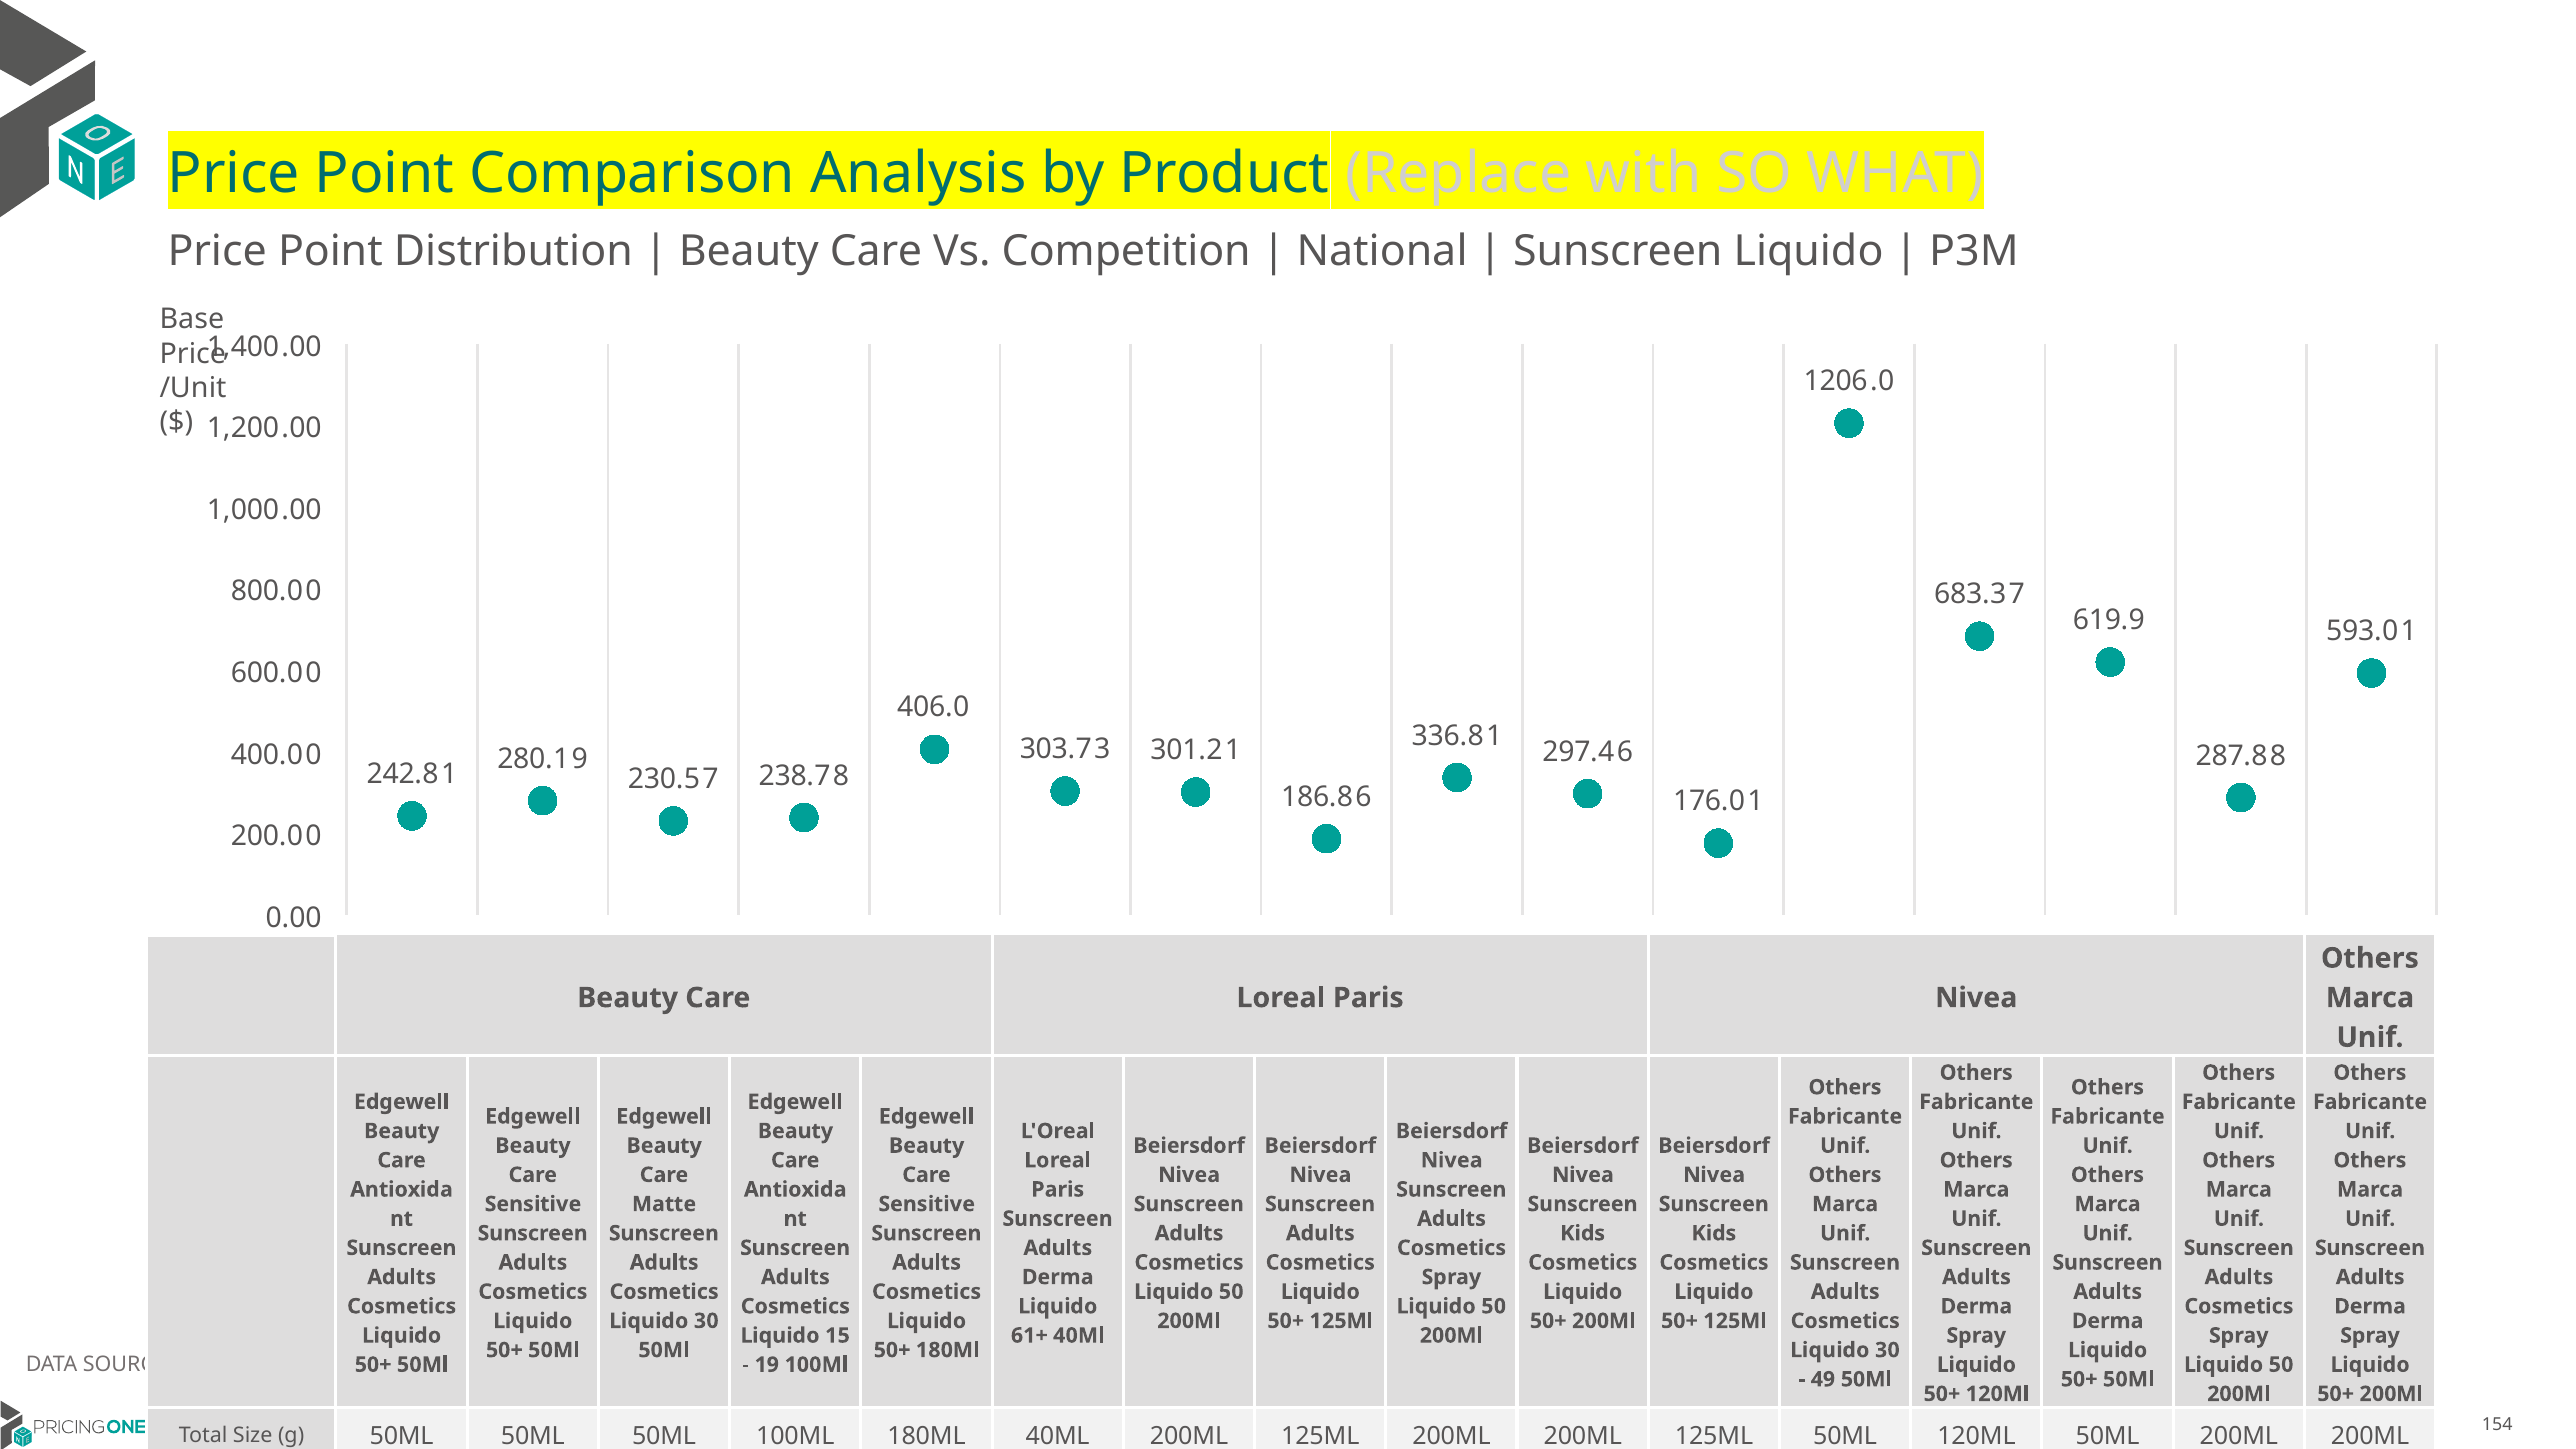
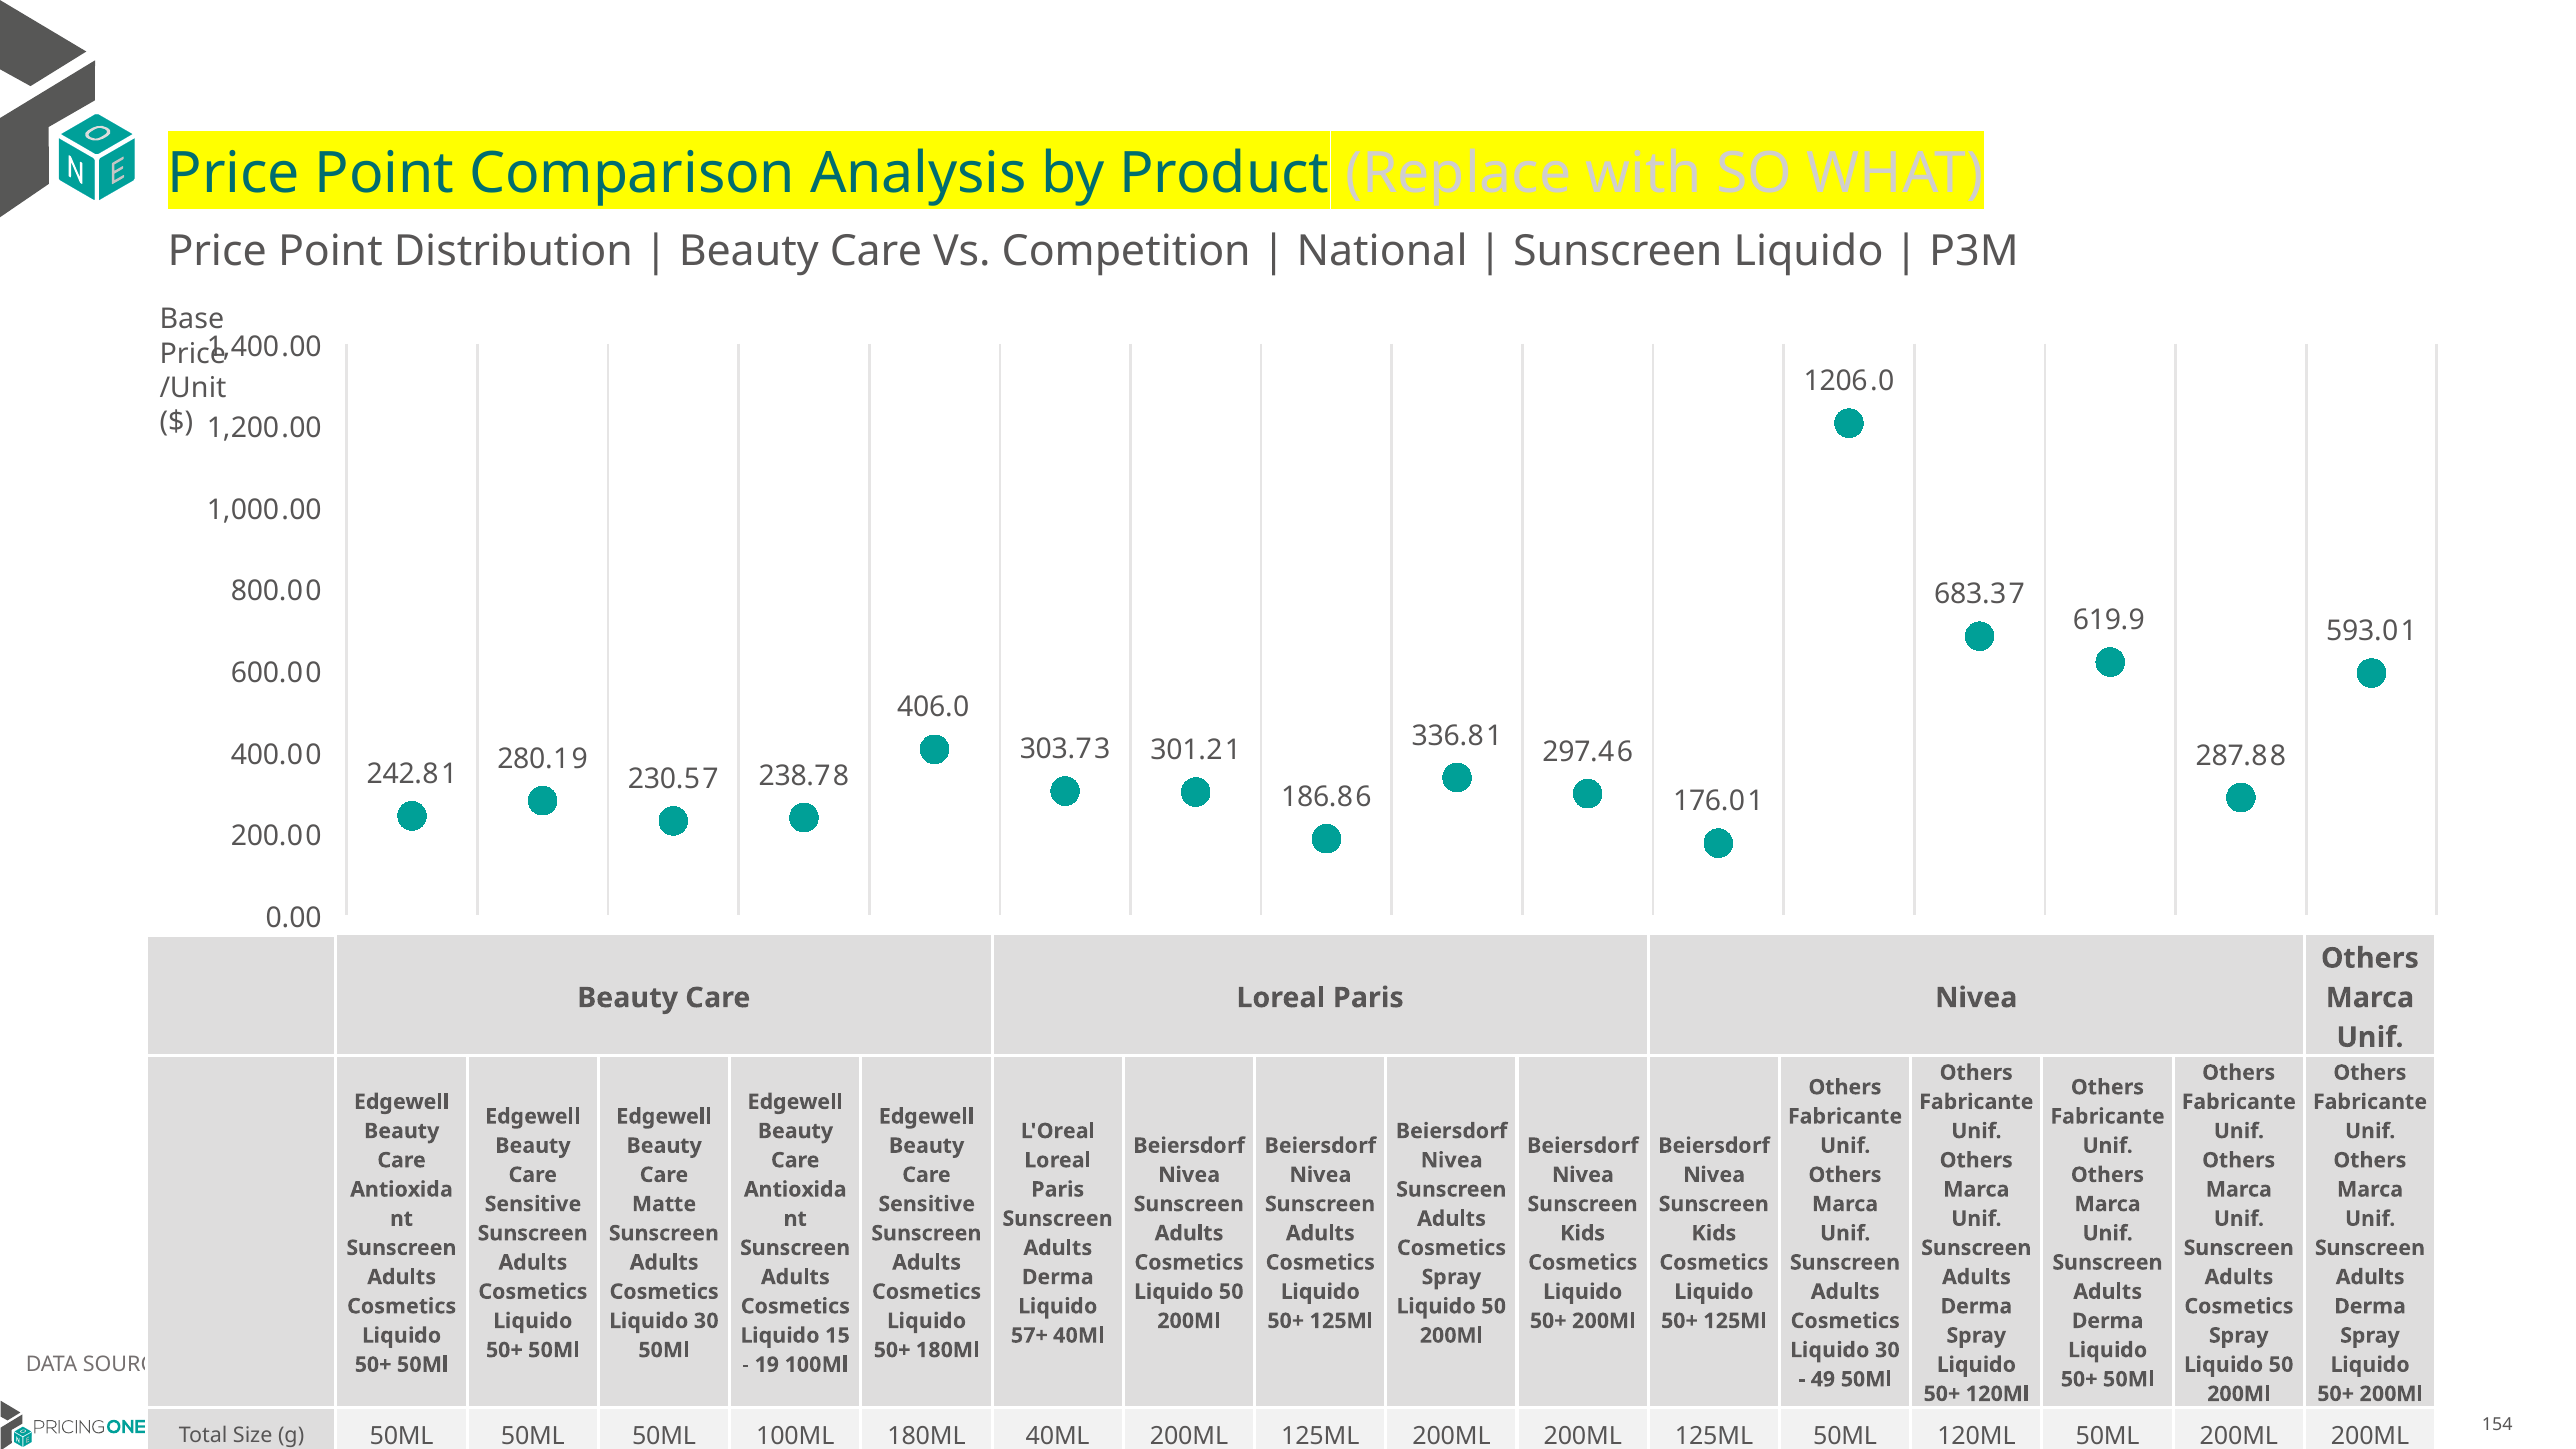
61+: 61+ -> 57+
